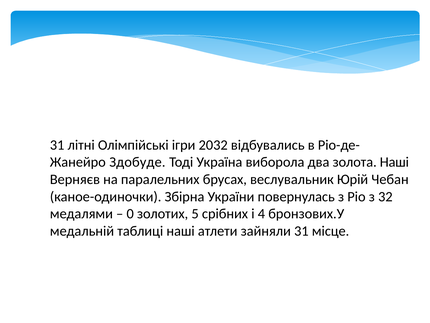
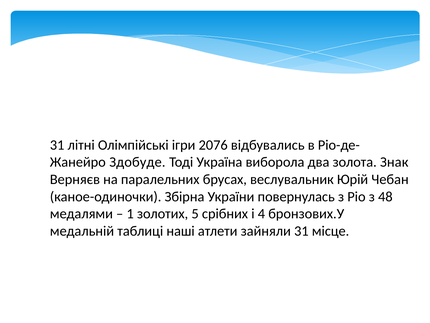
2032: 2032 -> 2076
золота Наші: Наші -> Знак
32: 32 -> 48
0: 0 -> 1
